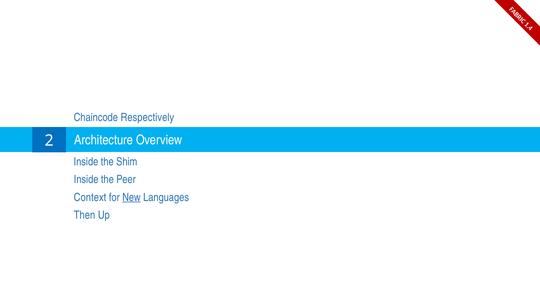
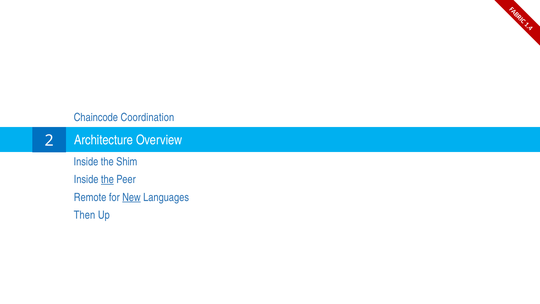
Respectively: Respectively -> Coordination
the at (107, 179) underline: none -> present
Context: Context -> Remote
